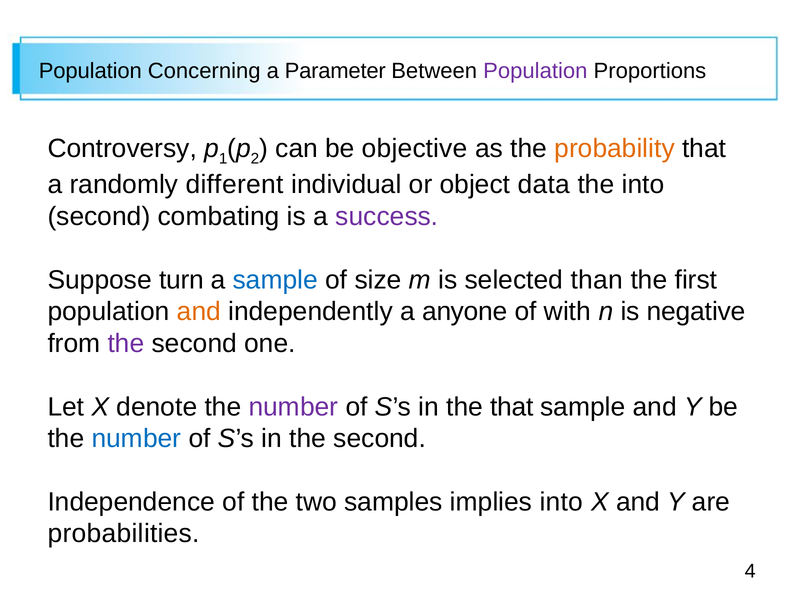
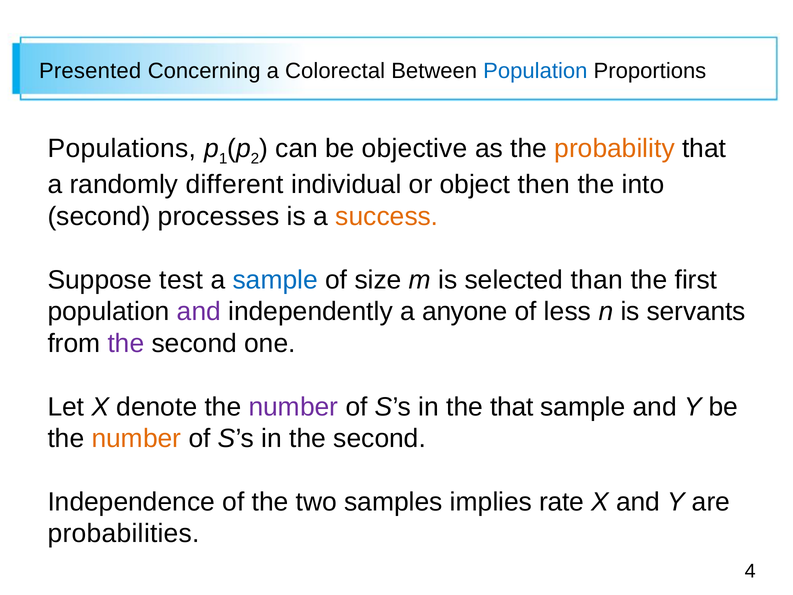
Population at (90, 71): Population -> Presented
Parameter: Parameter -> Colorectal
Population at (535, 71) colour: purple -> blue
Controversy: Controversy -> Populations
data: data -> then
combating: combating -> processes
success colour: purple -> orange
turn: turn -> test
and at (199, 311) colour: orange -> purple
with: with -> less
negative: negative -> servants
number at (136, 438) colour: blue -> orange
implies into: into -> rate
